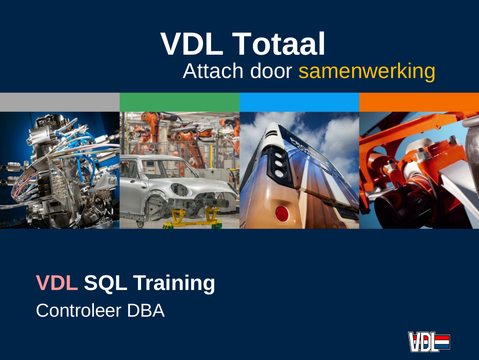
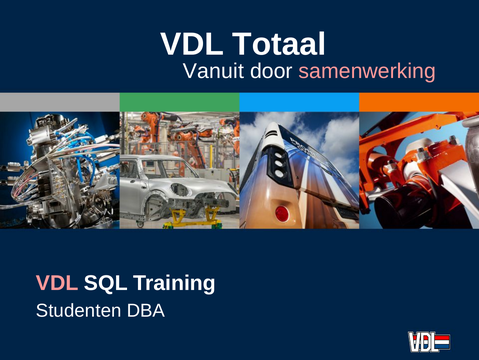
Attach: Attach -> Vanuit
samenwerking colour: yellow -> pink
Controleer: Controleer -> Studenten
